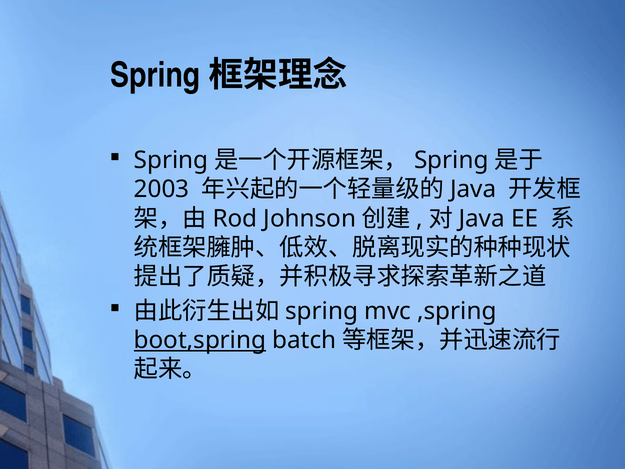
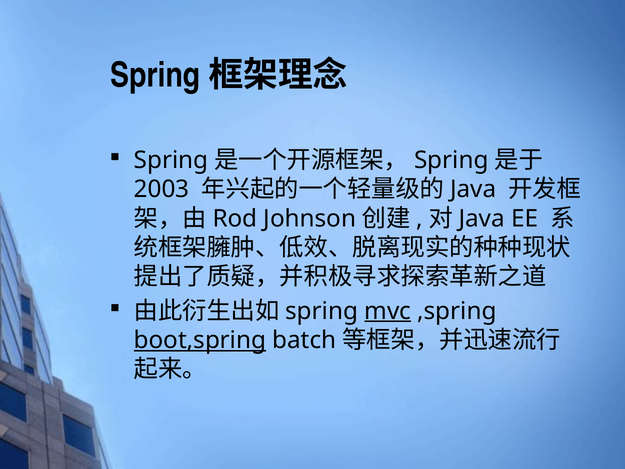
mvc underline: none -> present
